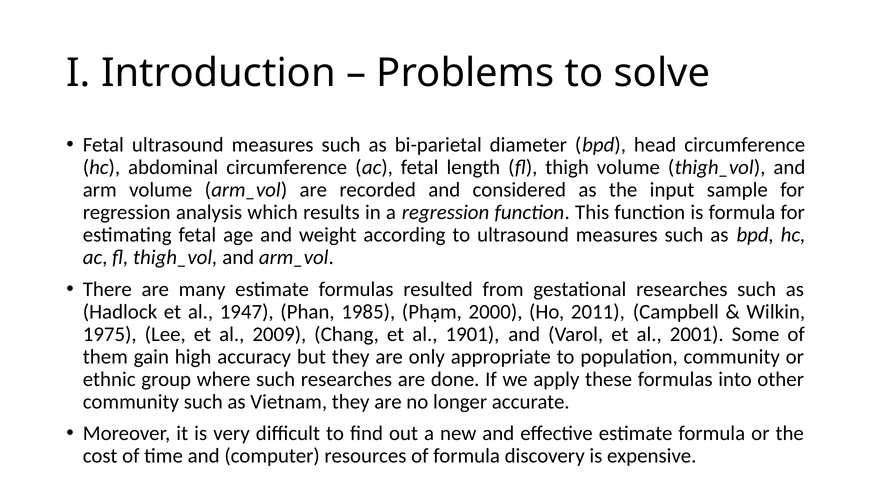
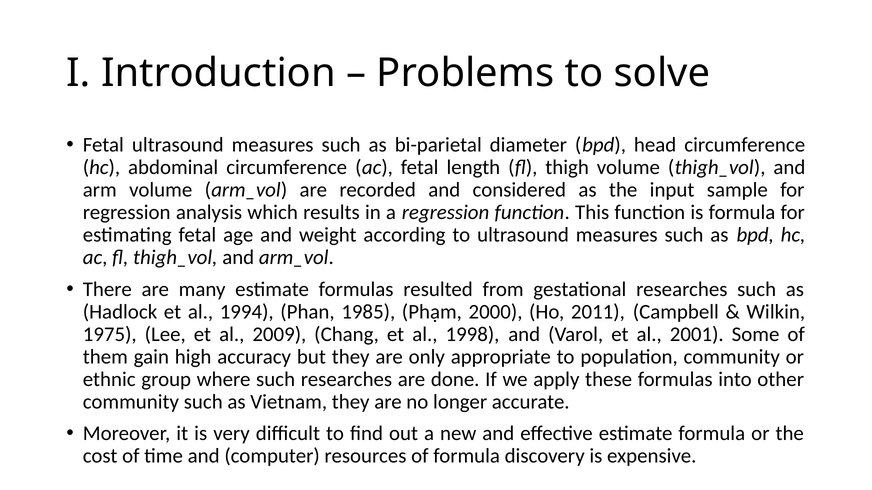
1947: 1947 -> 1994
1901: 1901 -> 1998
